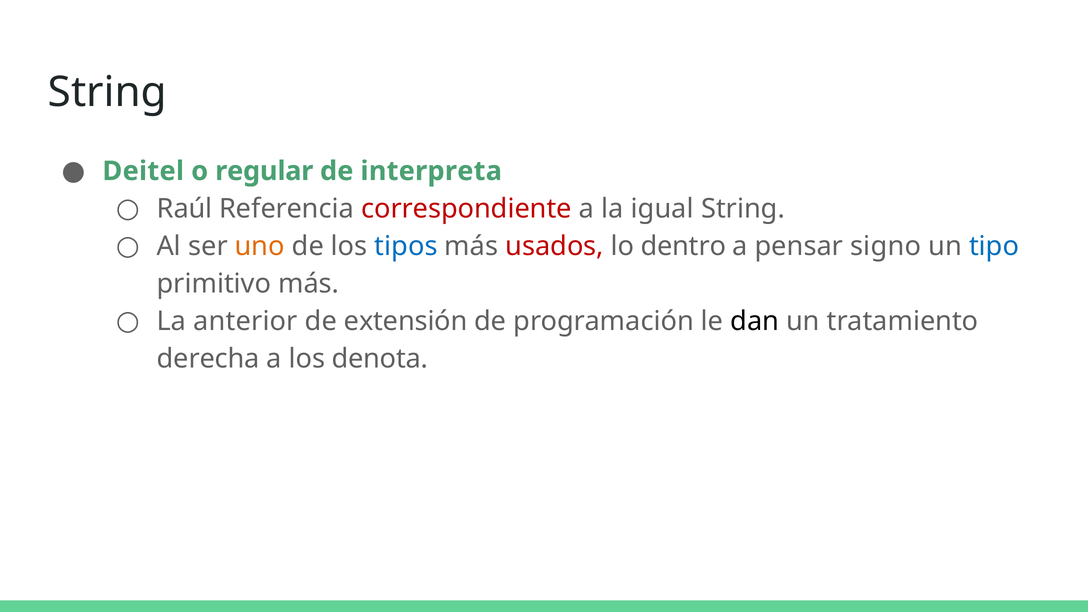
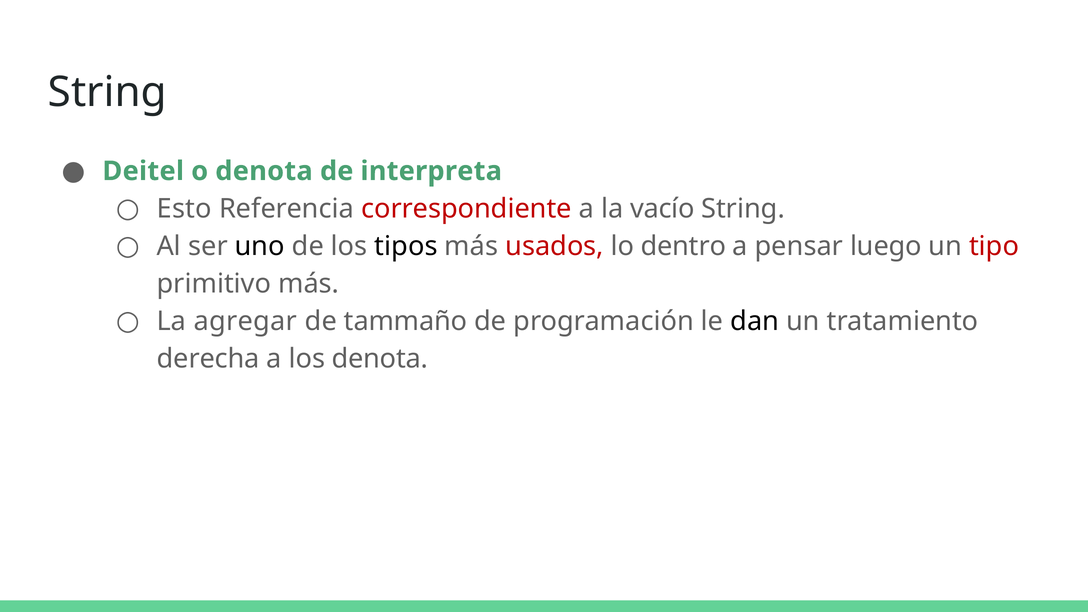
o regular: regular -> denota
Raúl: Raúl -> Esto
igual: igual -> vacío
uno colour: orange -> black
tipos colour: blue -> black
signo: signo -> luego
tipo colour: blue -> red
anterior: anterior -> agregar
extensión: extensión -> tammaño
